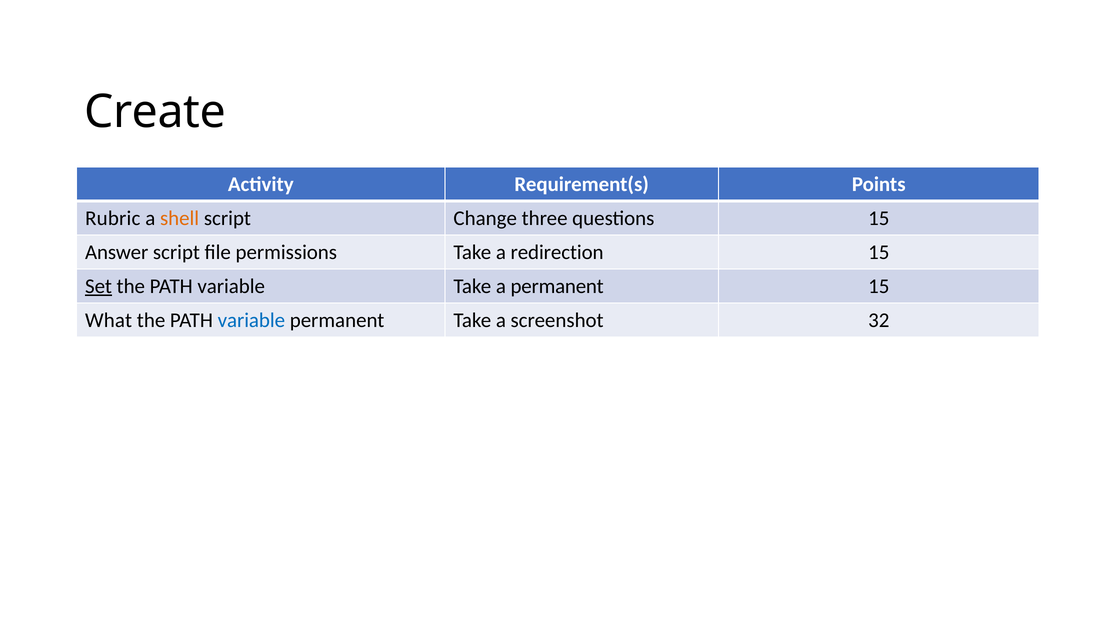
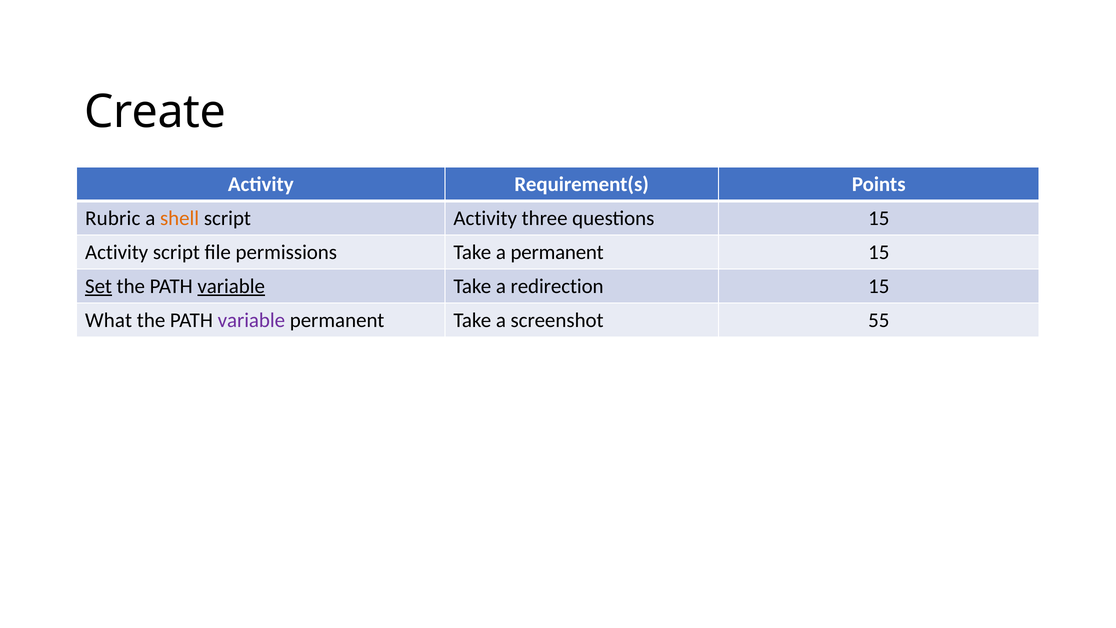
script Change: Change -> Activity
Answer at (117, 252): Answer -> Activity
a redirection: redirection -> permanent
variable at (231, 286) underline: none -> present
a permanent: permanent -> redirection
variable at (251, 320) colour: blue -> purple
32: 32 -> 55
